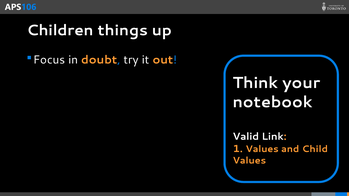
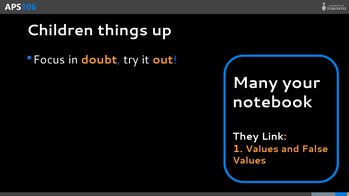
Think: Think -> Many
Valid: Valid -> They
Child: Child -> False
